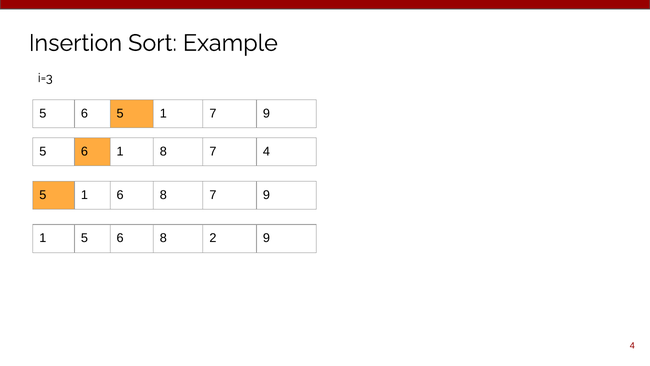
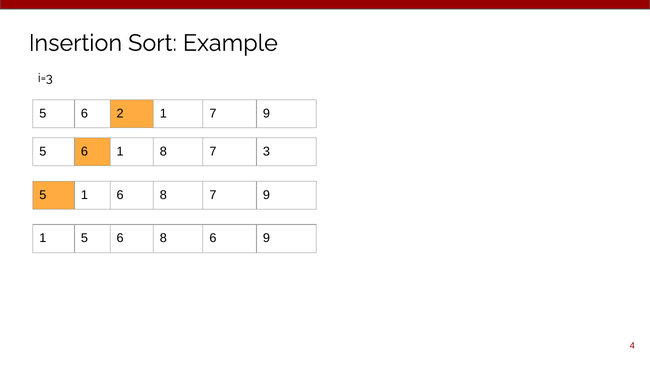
6 5: 5 -> 2
7 4: 4 -> 3
8 2: 2 -> 6
